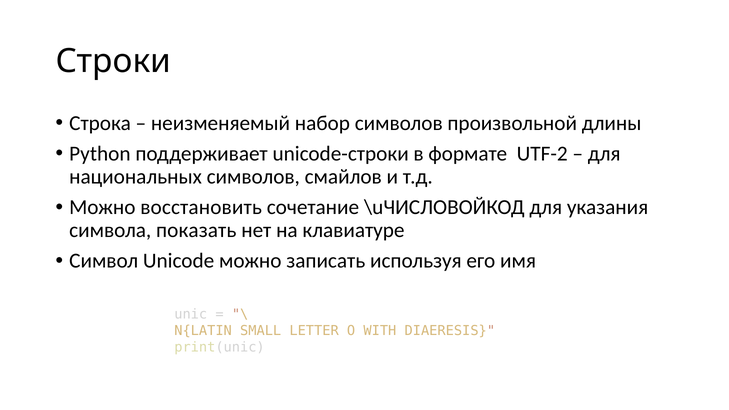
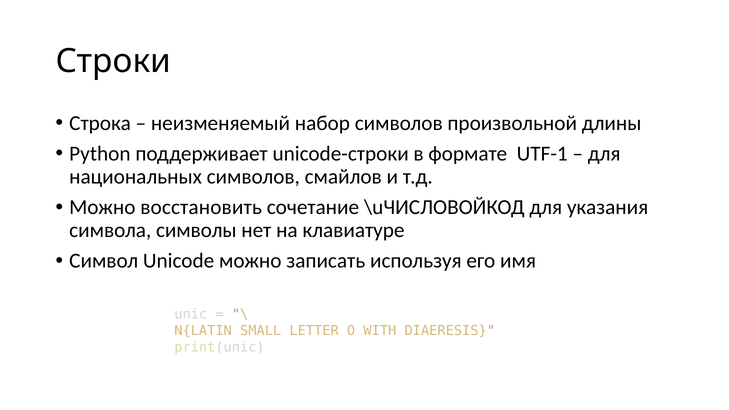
UTF-2: UTF-2 -> UTF-1
показать: показать -> символы
